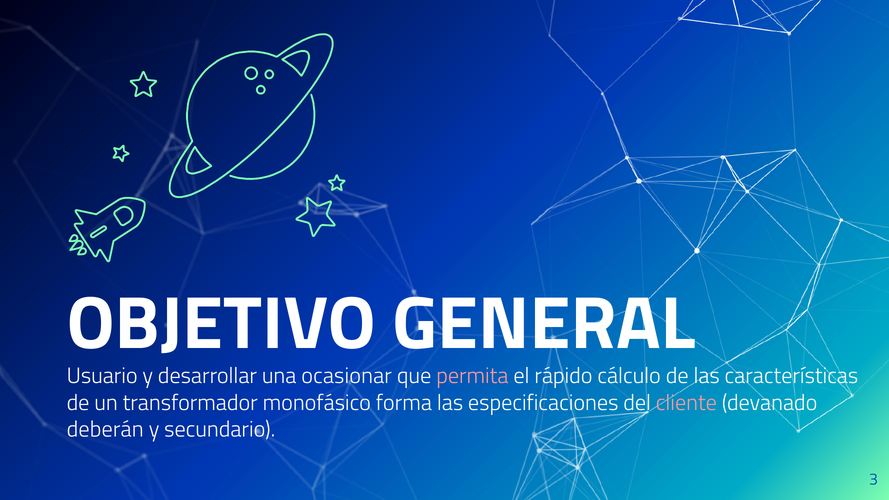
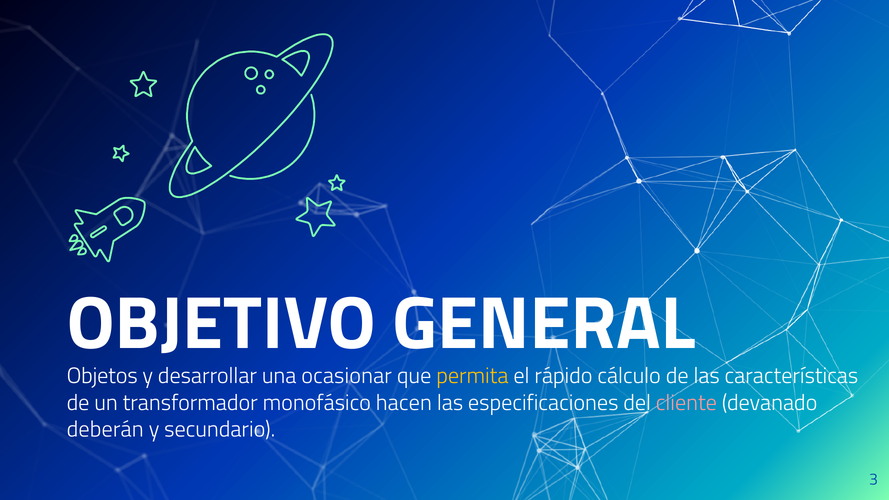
Usuario: Usuario -> Objetos
permita colour: pink -> yellow
forma: forma -> hacen
